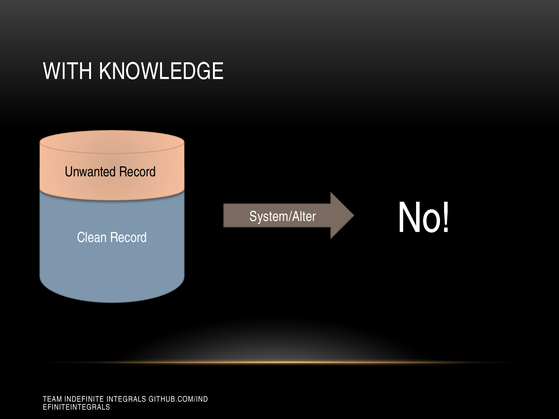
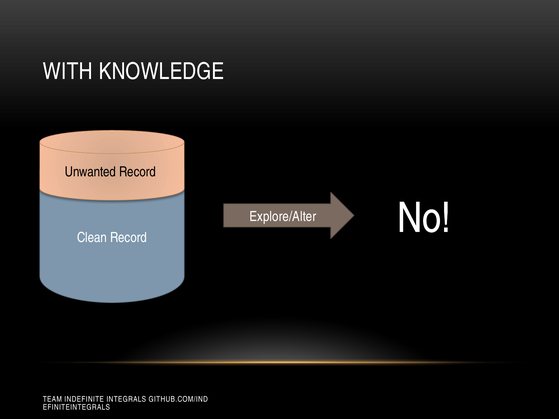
System/Alter: System/Alter -> Explore/Alter
